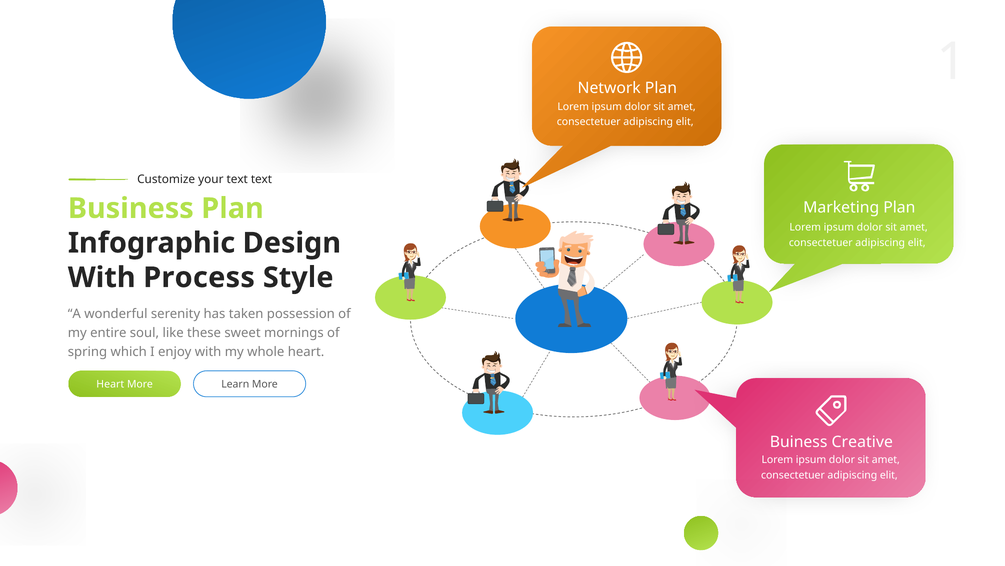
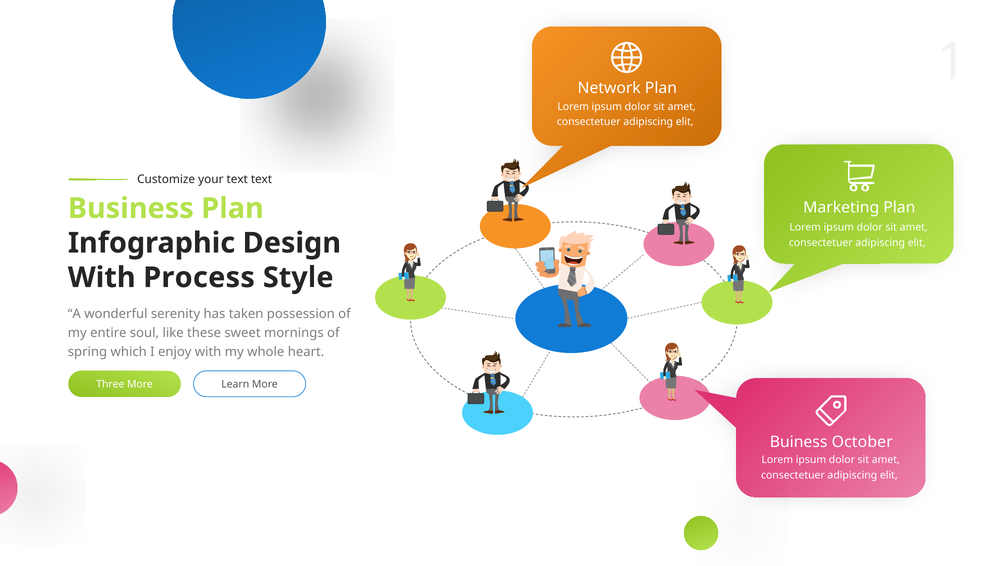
Heart at (110, 385): Heart -> Three
Creative: Creative -> October
